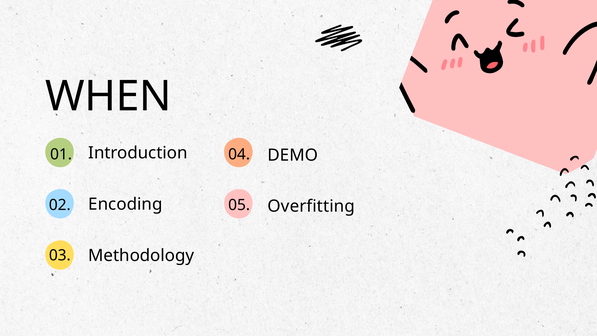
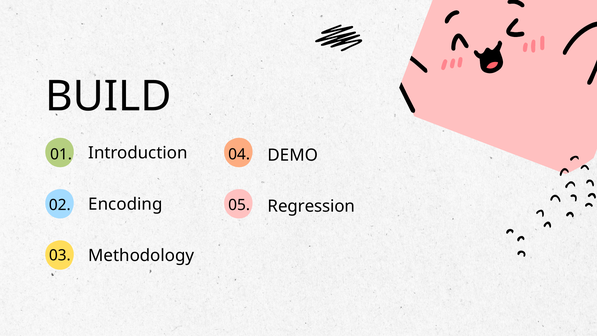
WHEN: WHEN -> BUILD
Overfitting: Overfitting -> Regression
